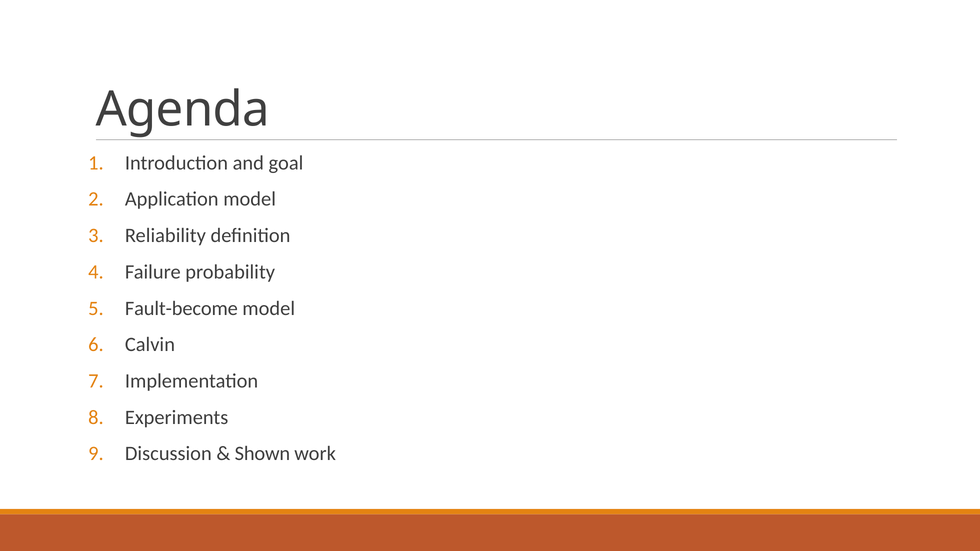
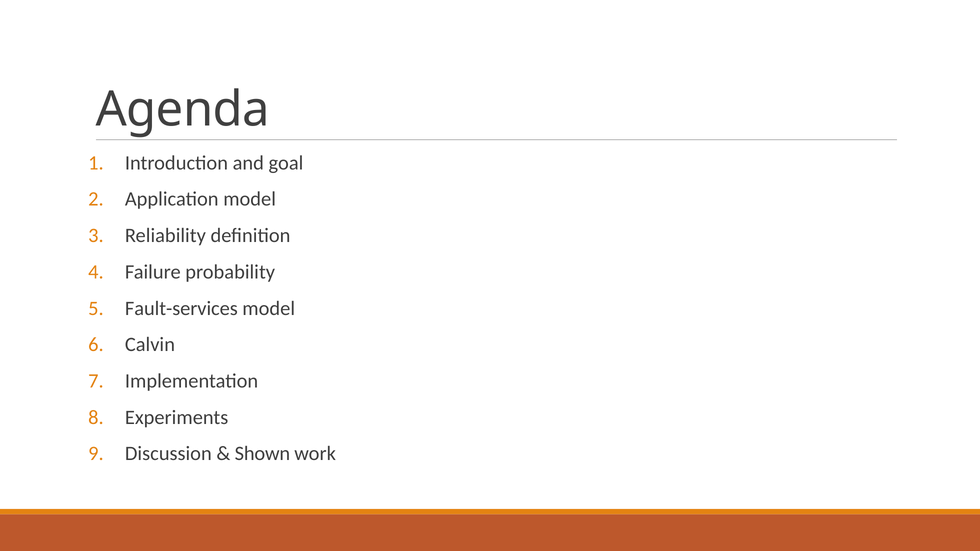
Fault-become: Fault-become -> Fault-services
